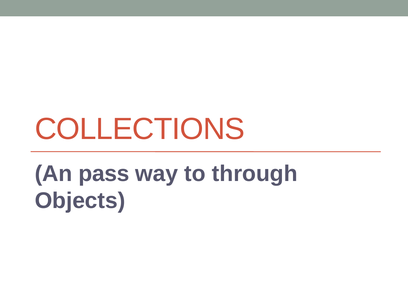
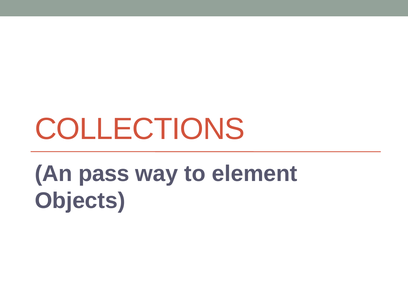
through: through -> element
